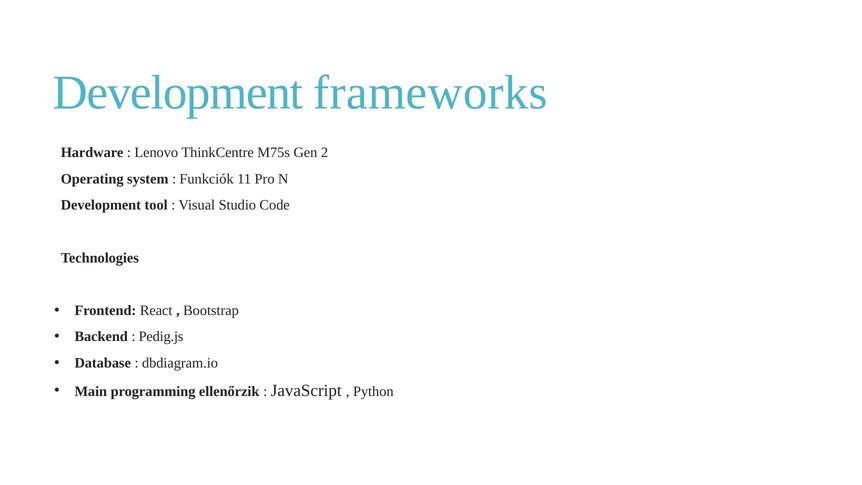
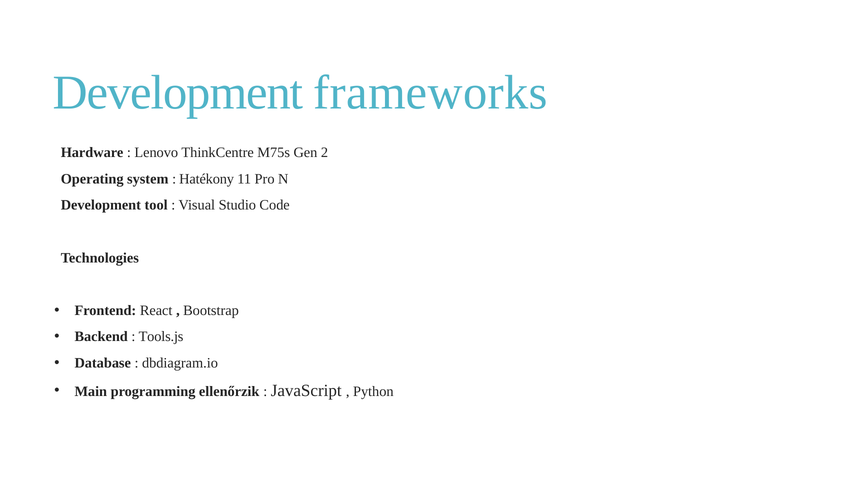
Funkciók: Funkciók -> Hatékony
Pedig.js: Pedig.js -> Tools.js
